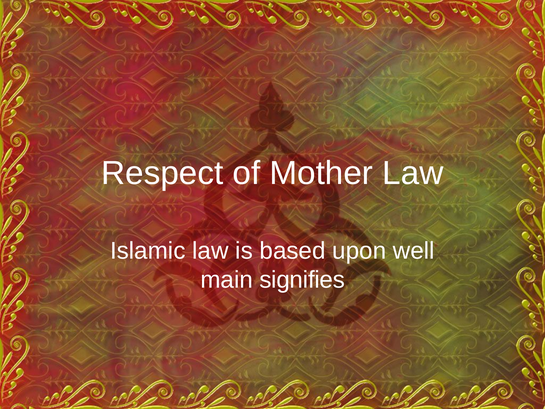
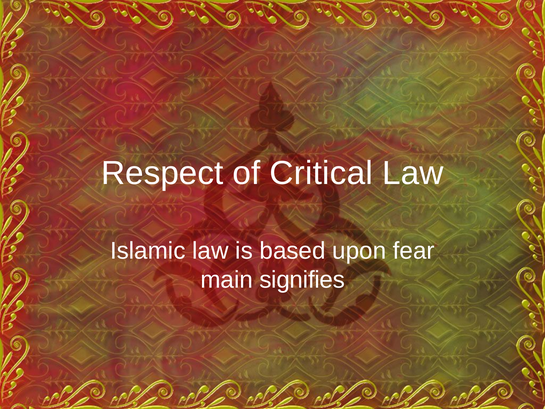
Mother: Mother -> Critical
well: well -> fear
